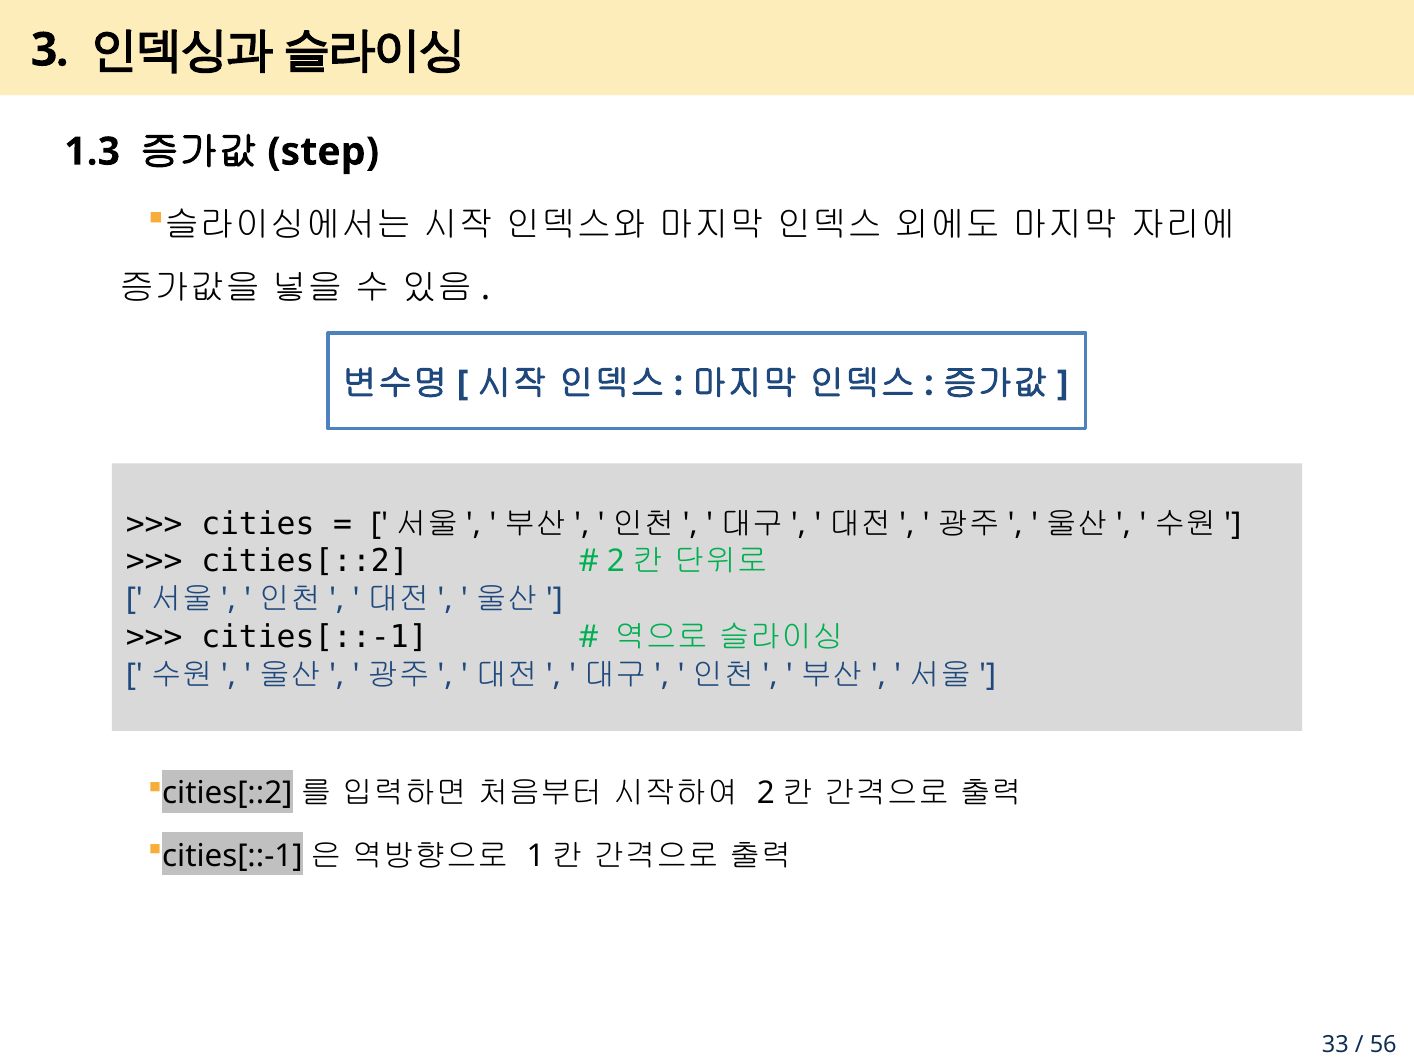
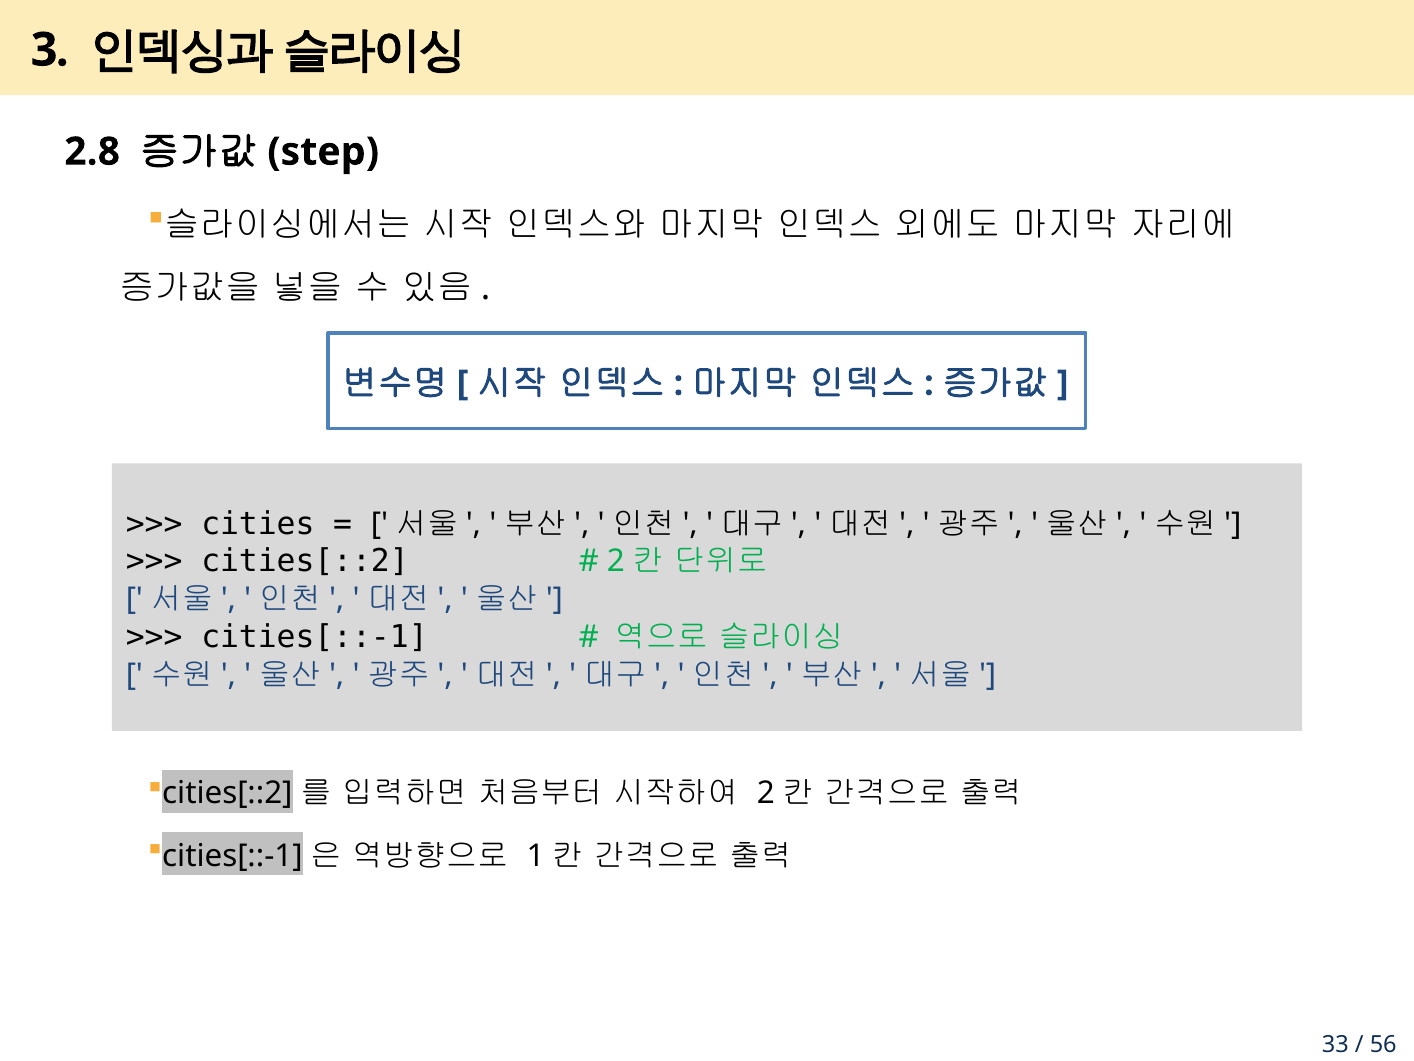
1.3: 1.3 -> 2.8
